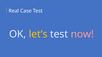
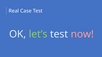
let’s colour: yellow -> light green
